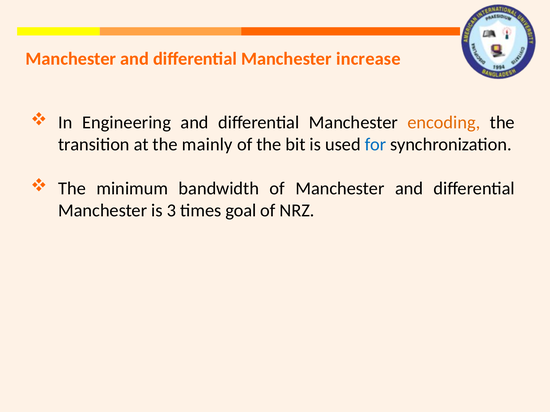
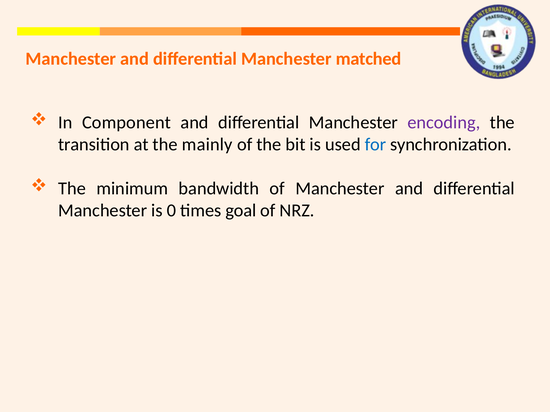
increase: increase -> matched
Engineering: Engineering -> Component
encoding colour: orange -> purple
3: 3 -> 0
